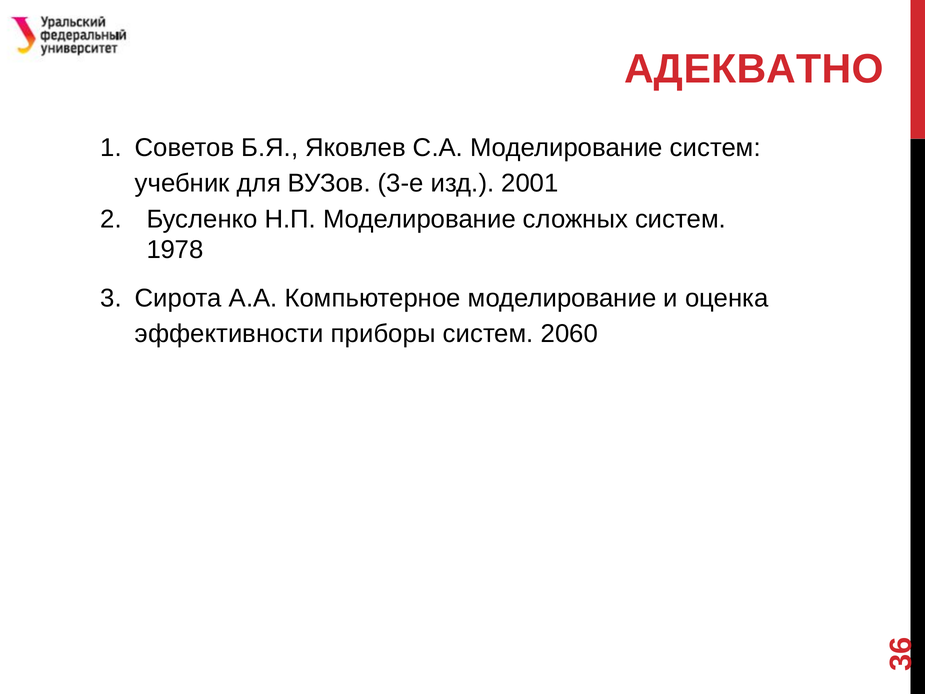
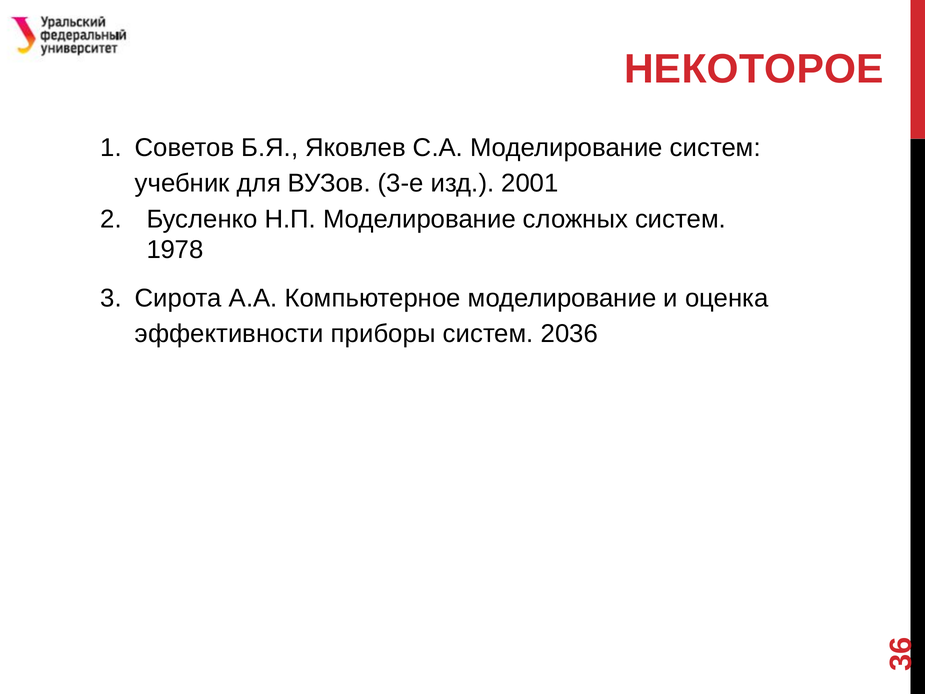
АДЕКВАТНО: АДЕКВАТНО -> НЕКОТОРОЕ
2060: 2060 -> 2036
